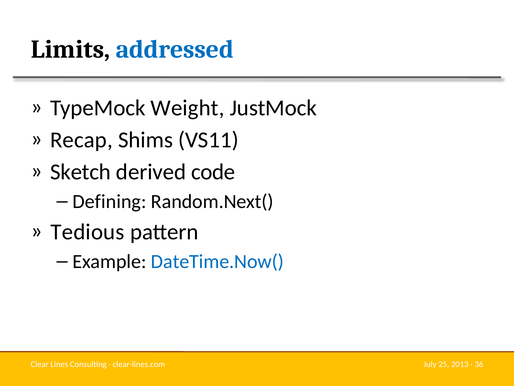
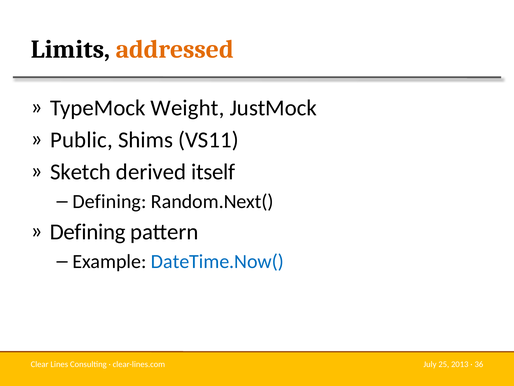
addressed colour: blue -> orange
Recap: Recap -> Public
code: code -> itself
Tedious at (87, 232): Tedious -> Defining
